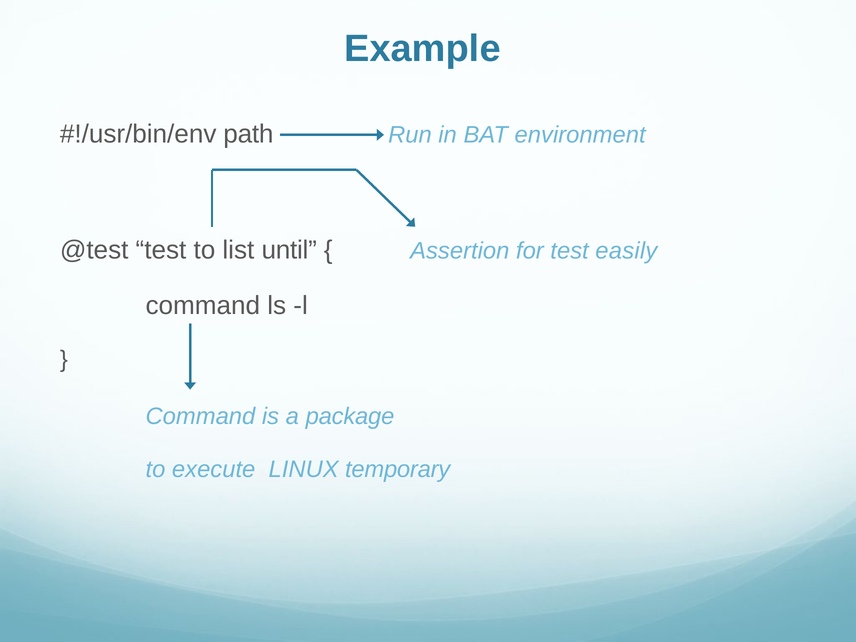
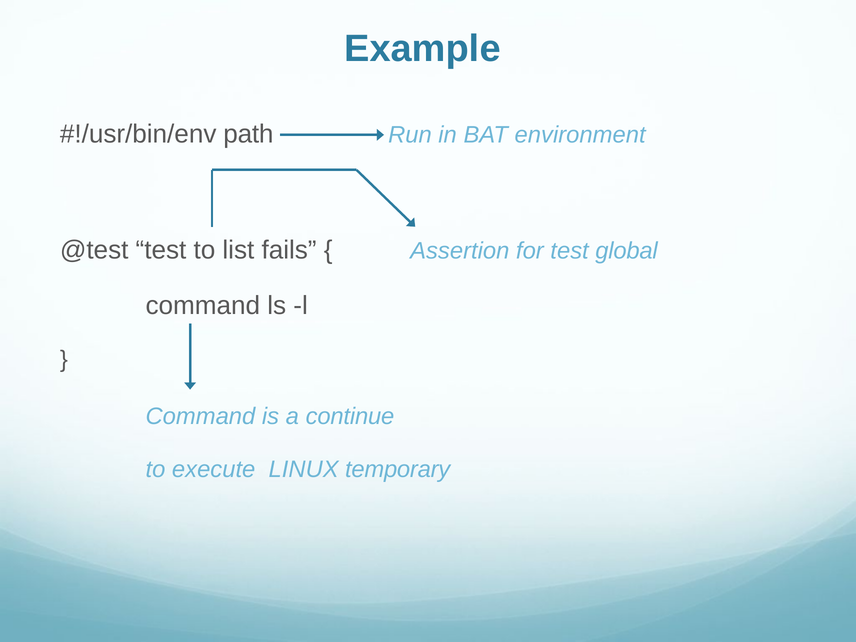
until: until -> fails
easily: easily -> global
package: package -> continue
